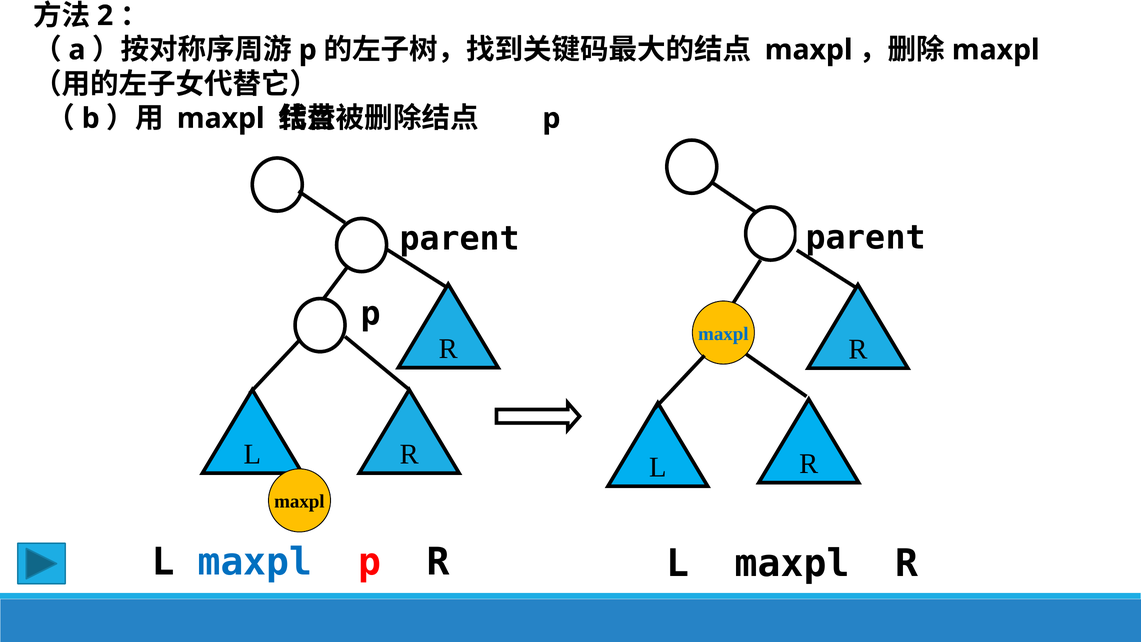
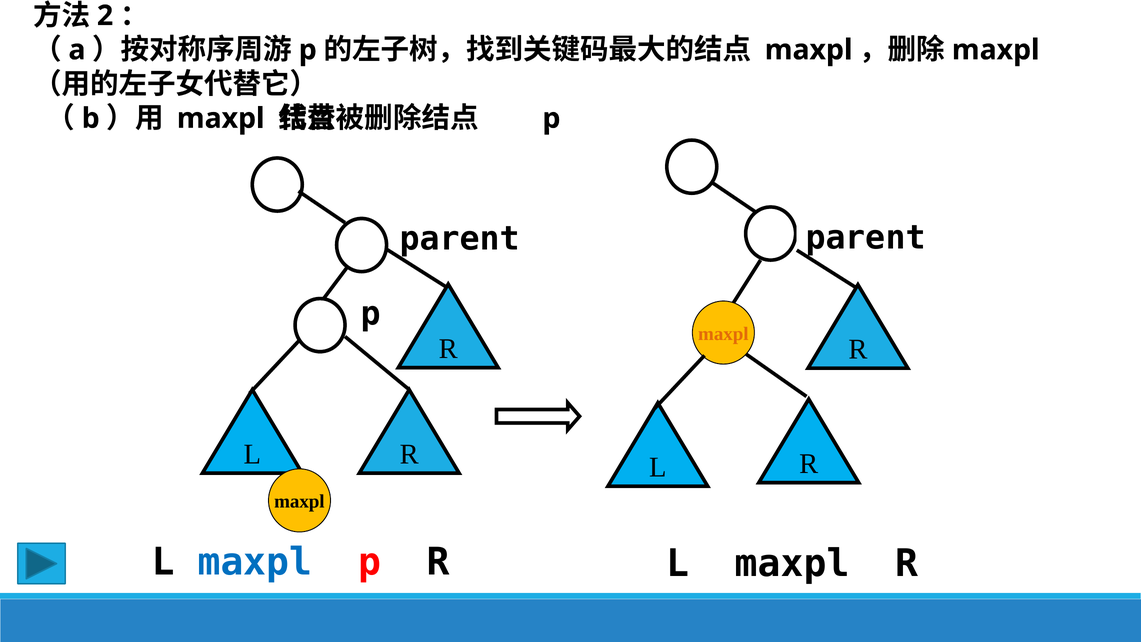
maxpl at (723, 334) colour: blue -> orange
